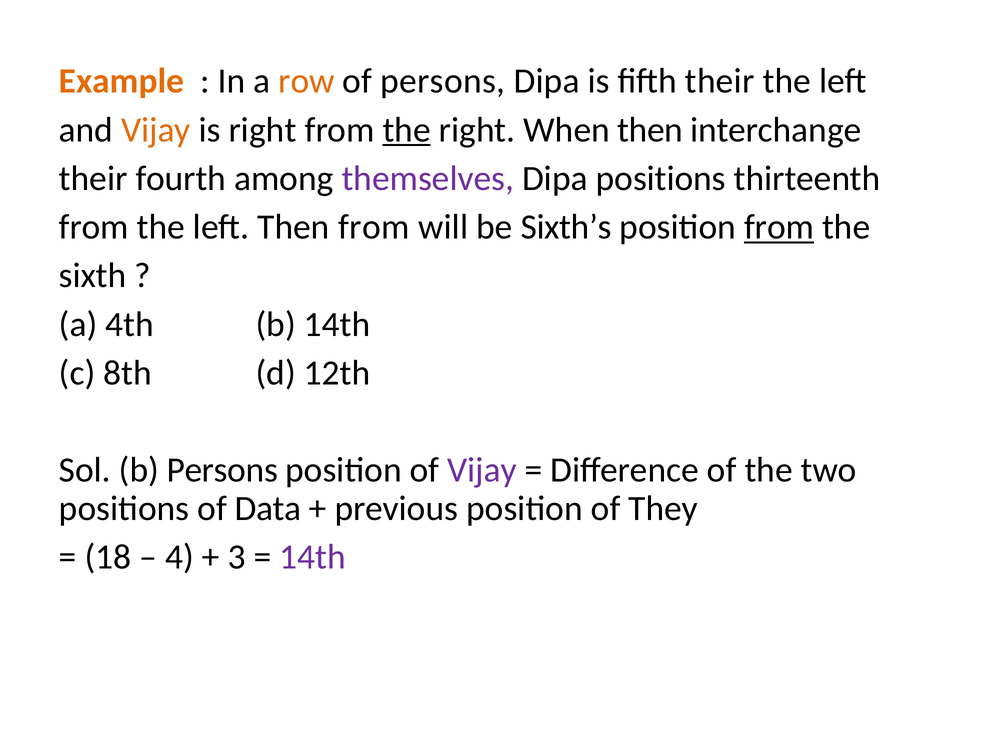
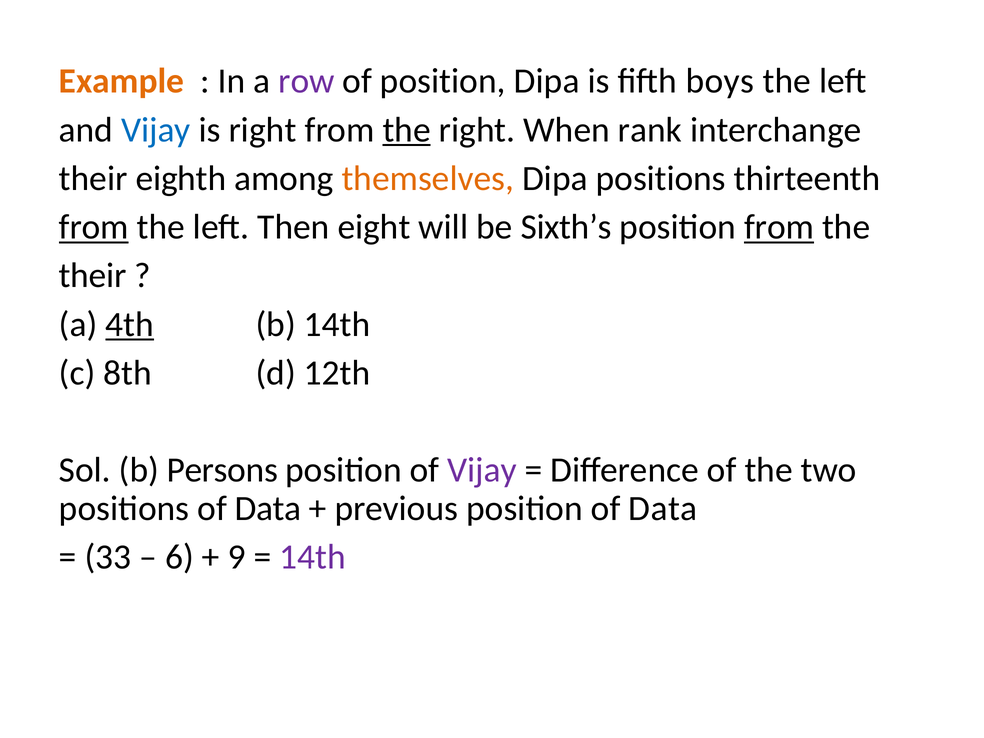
row colour: orange -> purple
of persons: persons -> position
fifth their: their -> boys
Vijay at (156, 130) colour: orange -> blue
When then: then -> rank
fourth: fourth -> eighth
themselves colour: purple -> orange
from at (94, 227) underline: none -> present
Then from: from -> eight
sixth at (93, 276): sixth -> their
4th underline: none -> present
position of They: They -> Data
18: 18 -> 33
4: 4 -> 6
3: 3 -> 9
